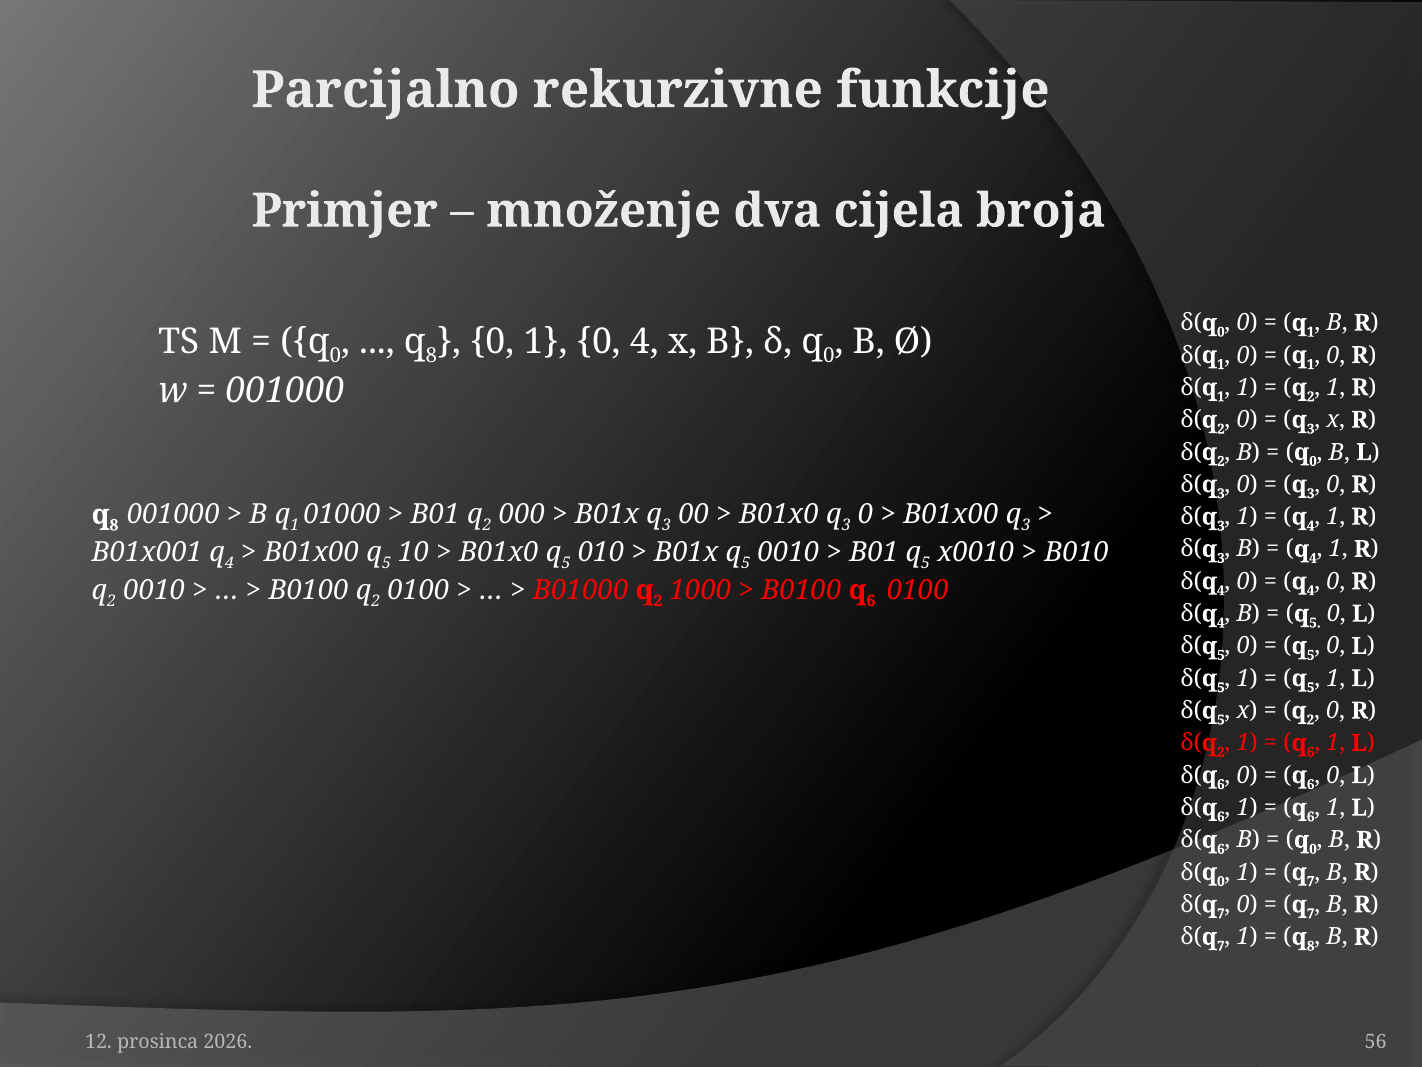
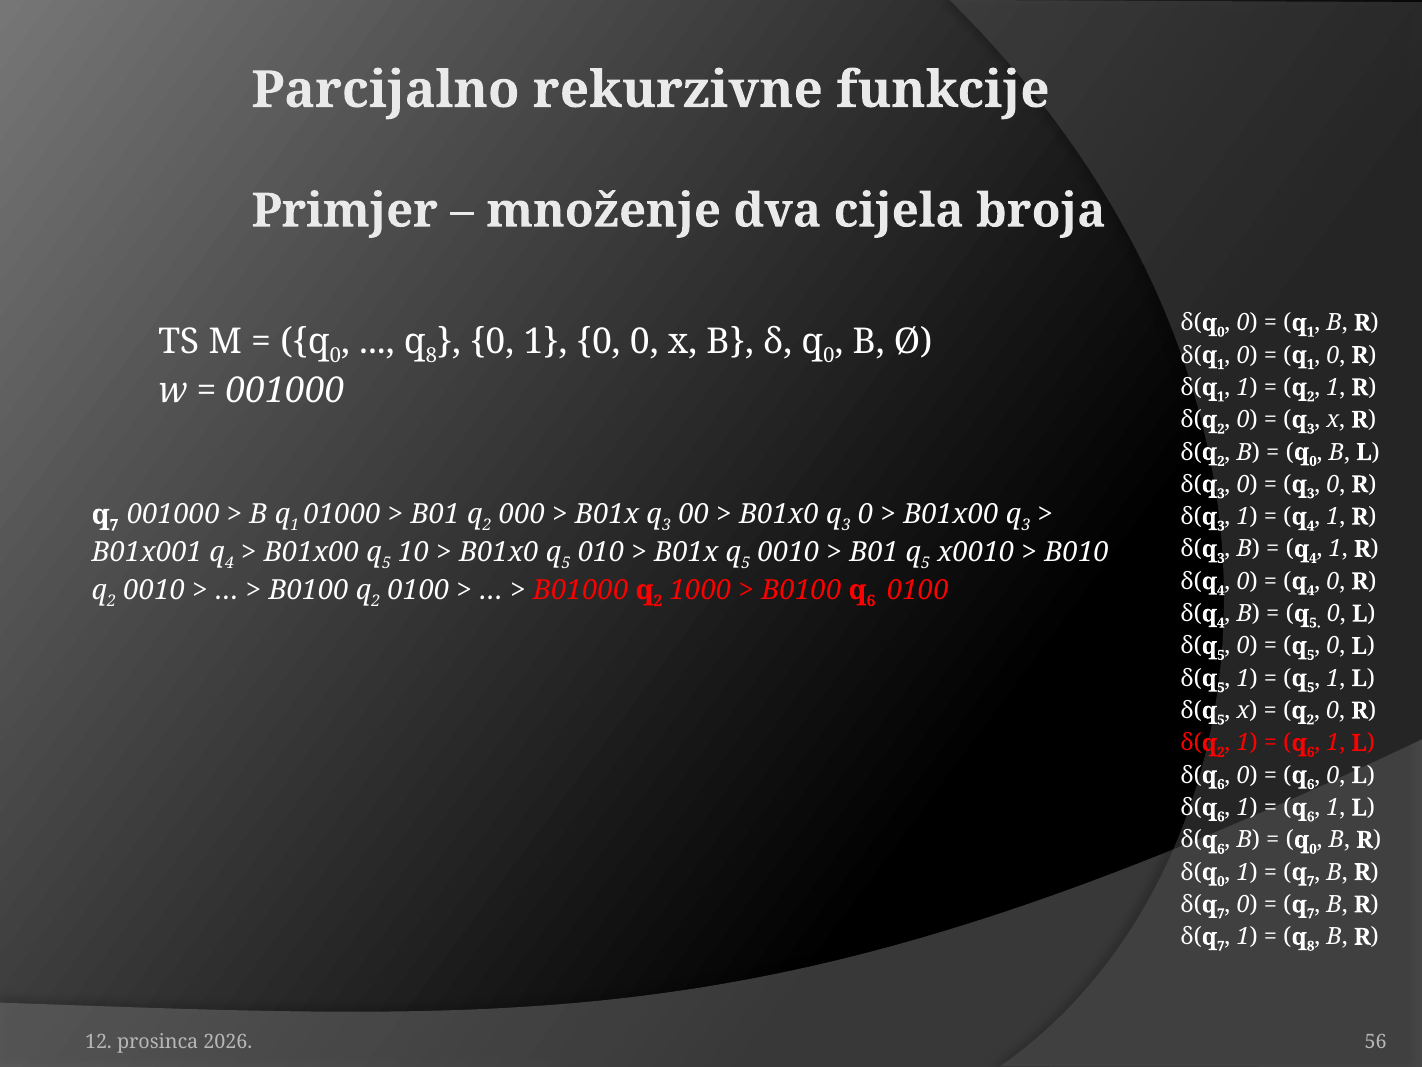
0 4: 4 -> 0
8 at (114, 525): 8 -> 7
